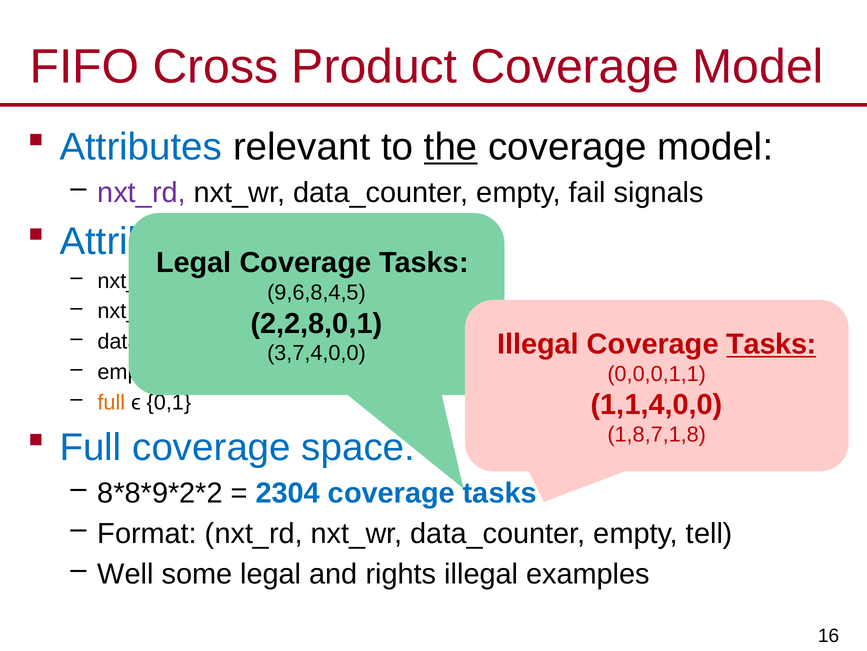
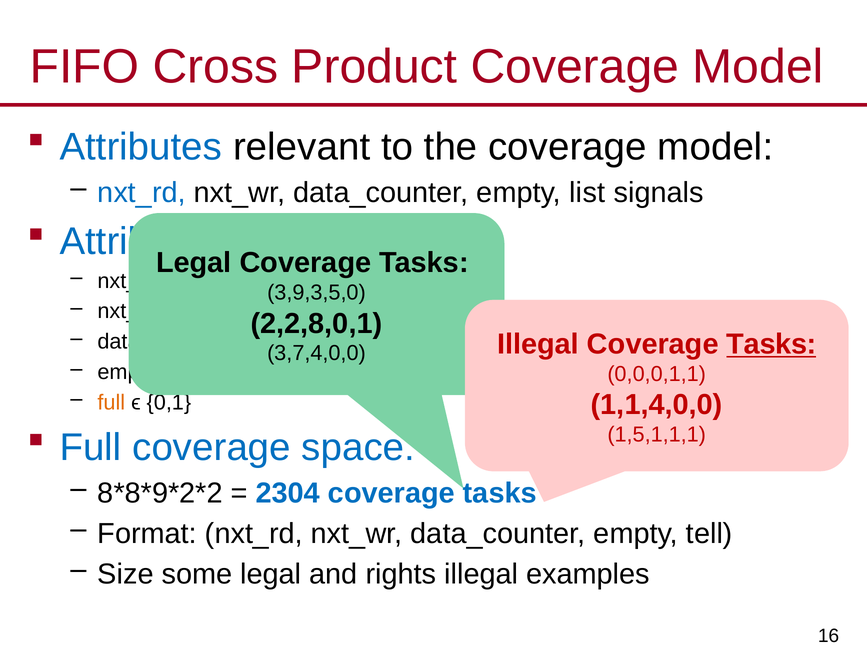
the underline: present -> none
nxt_rd at (142, 192) colour: purple -> blue
fail: fail -> list
9,6,8,4,5: 9,6,8,4,5 -> 3,9,3,5,0
1,8,7,1,8: 1,8,7,1,8 -> 1,5,1,1,1
Well: Well -> Size
